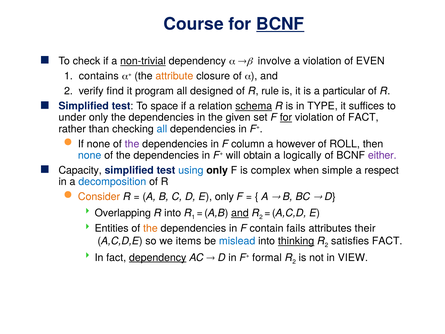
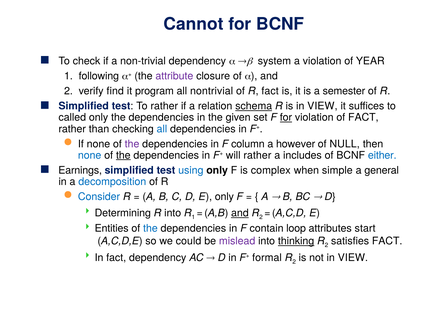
Course: Course -> Cannot
BCNF at (280, 24) underline: present -> none
non-trivial underline: present -> none
involve: involve -> system
EVEN: EVEN -> YEAR
contains: contains -> following
attribute colour: orange -> purple
designed: designed -> nontrivial
R rule: rule -> fact
particular: particular -> semester
To space: space -> rather
is in TYPE: TYPE -> VIEW
under: under -> called
ROLL: ROLL -> NULL
the at (123, 155) underline: none -> present
will obtain: obtain -> rather
logically: logically -> includes
either colour: purple -> blue
Capacity: Capacity -> Earnings
respect: respect -> general
Consider colour: orange -> blue
Overlapping: Overlapping -> Determining
the at (150, 228) colour: orange -> blue
fails: fails -> loop
their: their -> start
items: items -> could
mislead colour: blue -> purple
dependency at (158, 257) underline: present -> none
